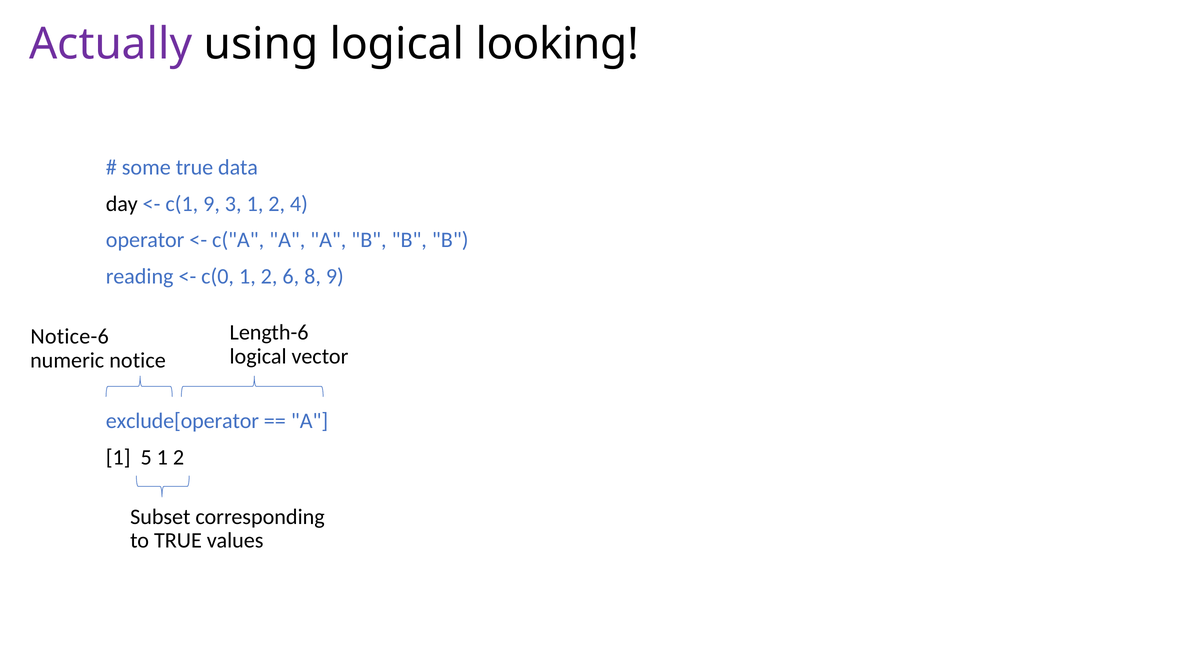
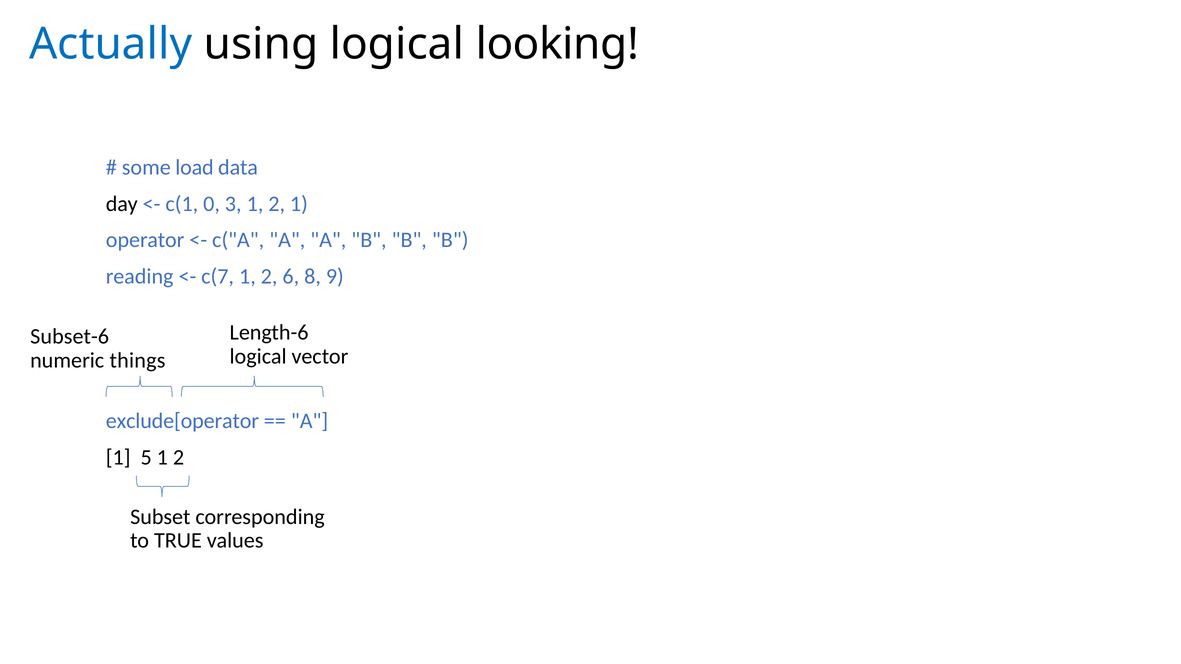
Actually colour: purple -> blue
some true: true -> load
c(1 9: 9 -> 0
2 4: 4 -> 1
c(0: c(0 -> c(7
Notice-6: Notice-6 -> Subset-6
notice: notice -> things
